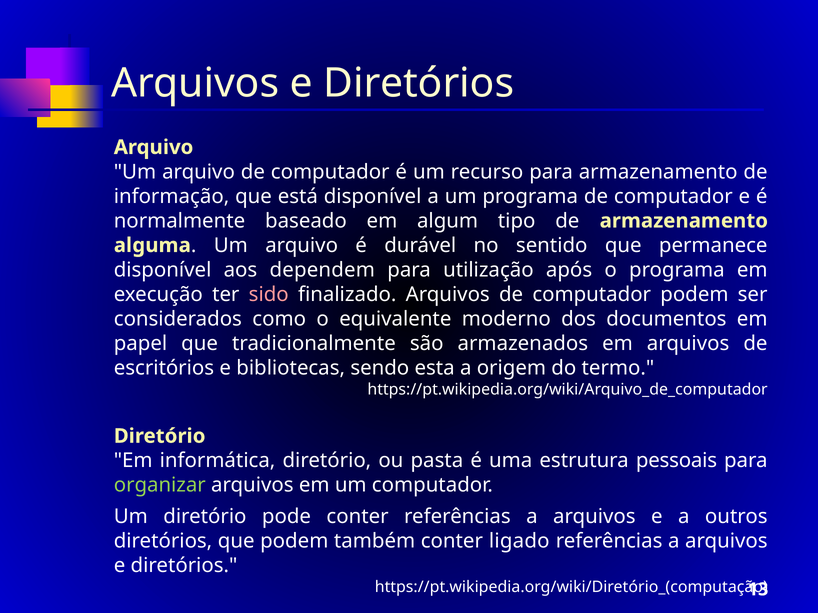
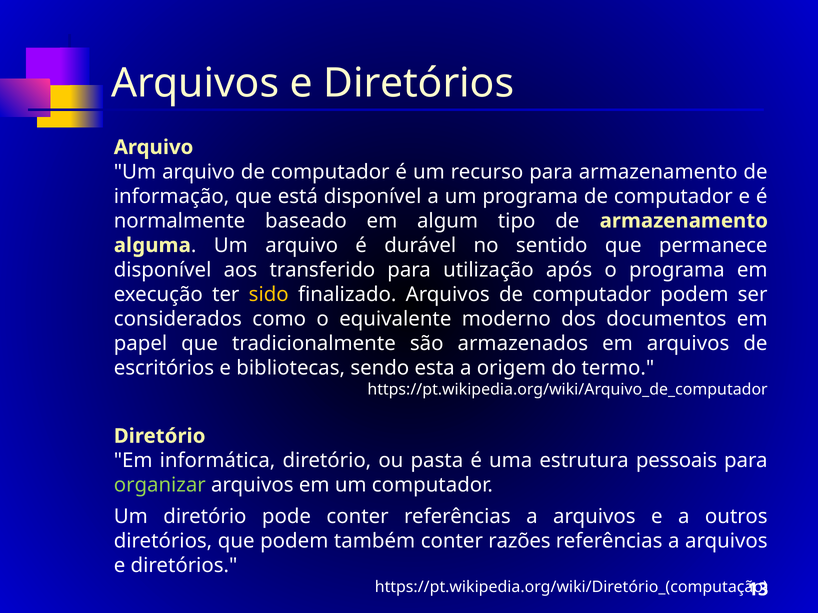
dependem: dependem -> transferido
sido colour: pink -> yellow
ligado: ligado -> razões
